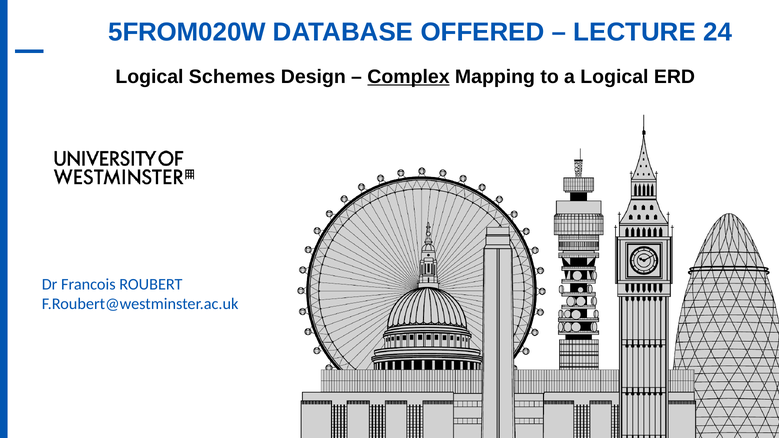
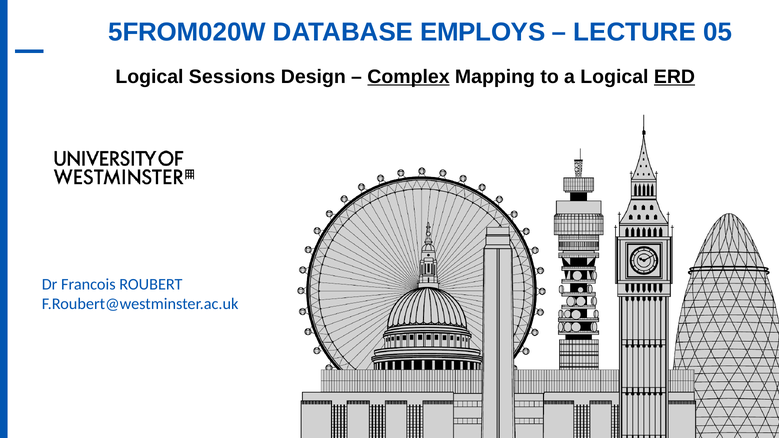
OFFERED: OFFERED -> EMPLOYS
24: 24 -> 05
Schemes: Schemes -> Sessions
ERD underline: none -> present
